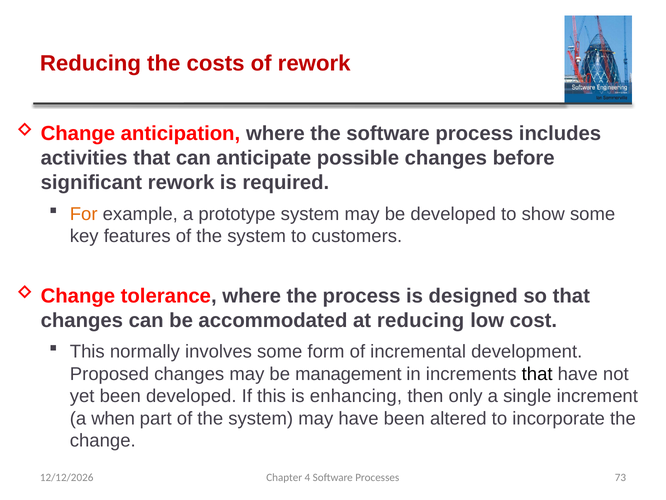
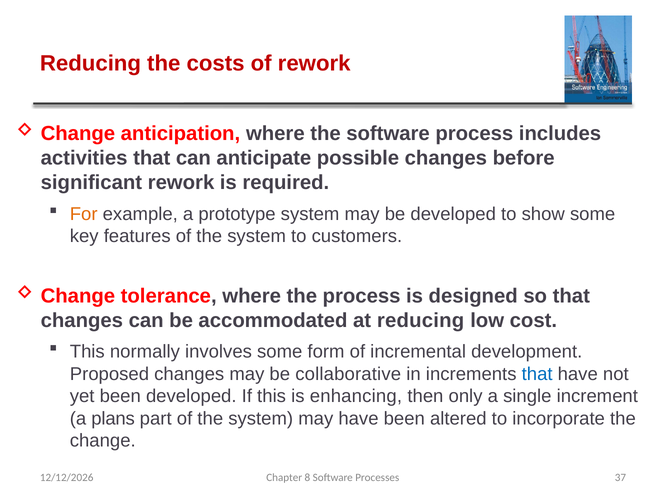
management: management -> collaborative
that at (537, 374) colour: black -> blue
when: when -> plans
4: 4 -> 8
73: 73 -> 37
